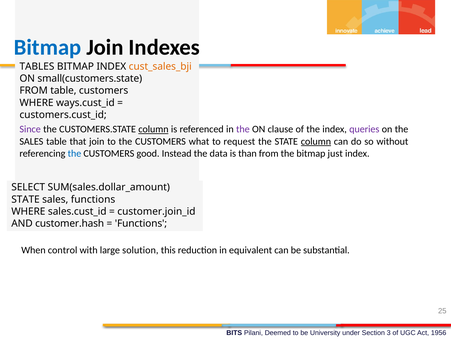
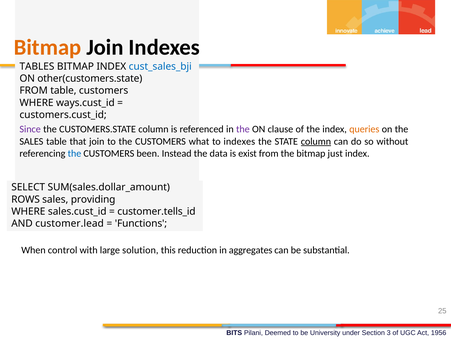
Bitmap at (48, 47) colour: blue -> orange
cust_sales_bji colour: orange -> blue
small(customers.state: small(customers.state -> other(customers.state
column at (153, 129) underline: present -> none
queries colour: purple -> orange
to request: request -> indexes
good: good -> been
than: than -> exist
STATE at (26, 199): STATE -> ROWS
sales functions: functions -> providing
customer.join_id: customer.join_id -> customer.tells_id
customer.hash: customer.hash -> customer.lead
equivalent: equivalent -> aggregates
